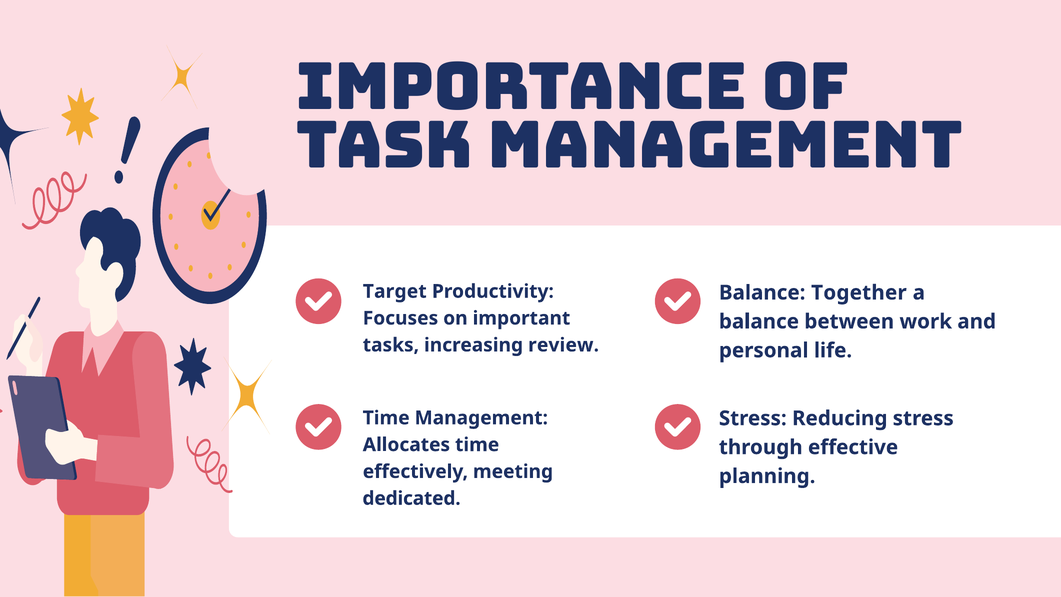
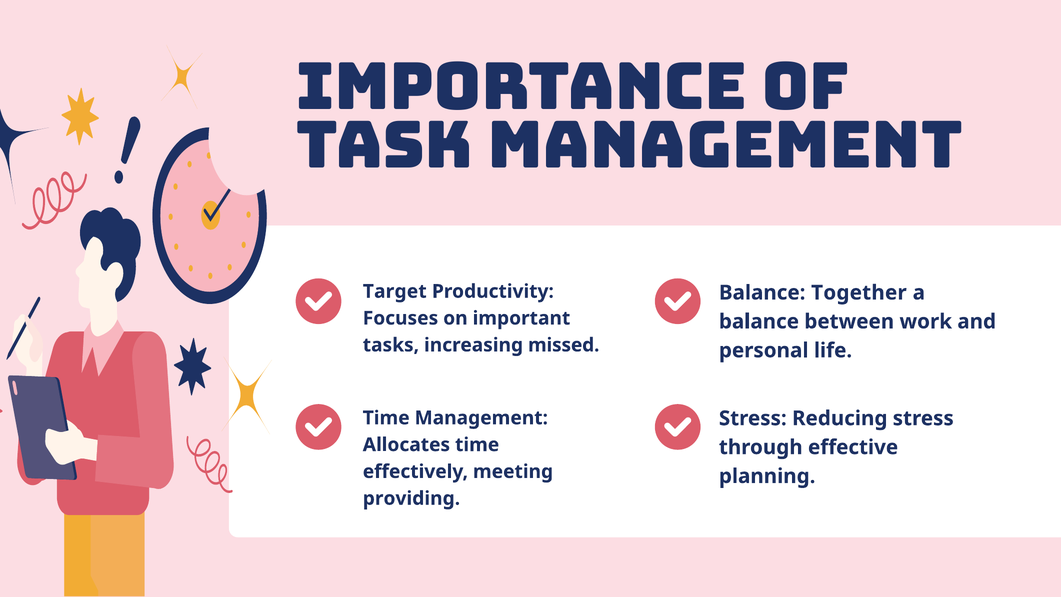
review: review -> missed
dedicated: dedicated -> providing
